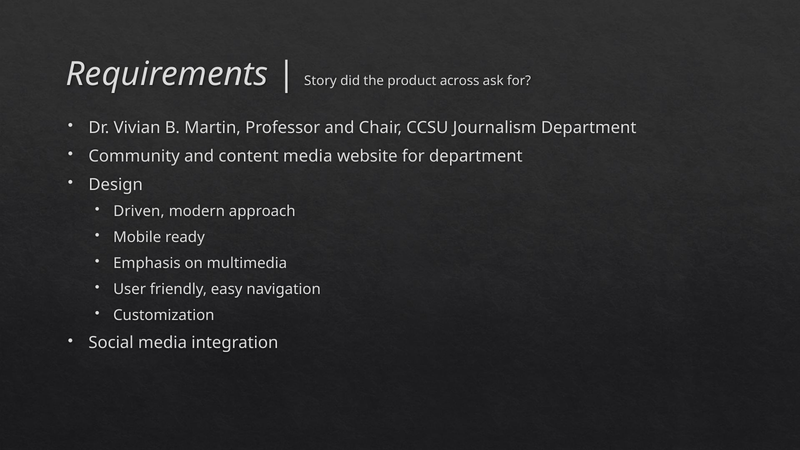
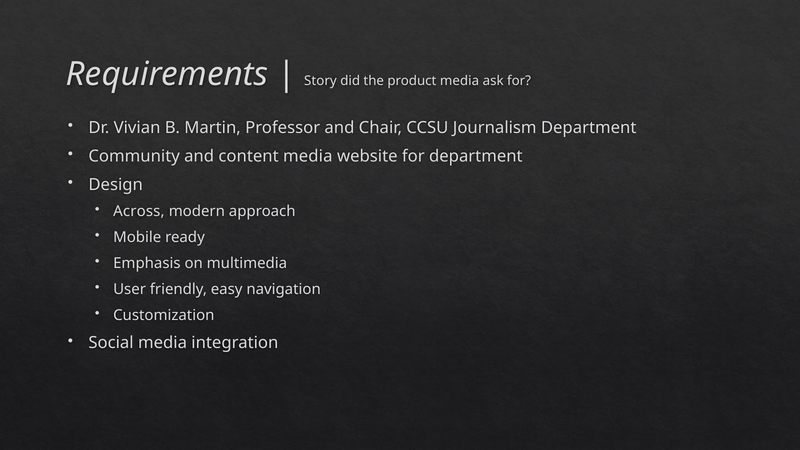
product across: across -> media
Driven: Driven -> Across
